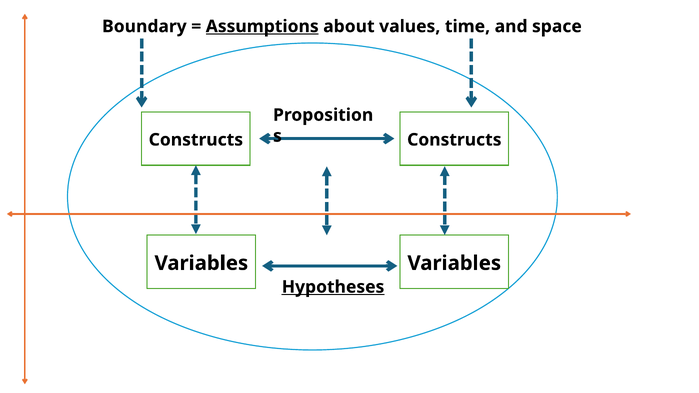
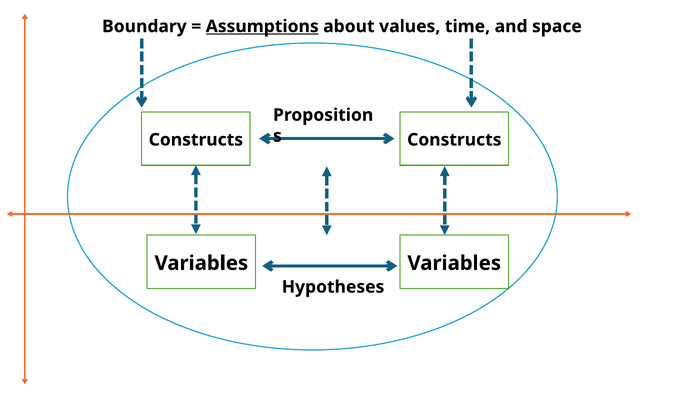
Hypotheses underline: present -> none
